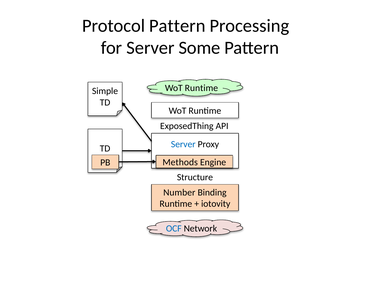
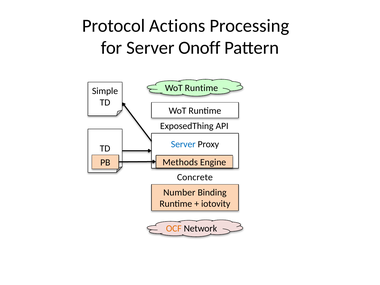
Protocol Pattern: Pattern -> Actions
Some: Some -> Onoff
Structure: Structure -> Concrete
OCF colour: blue -> orange
